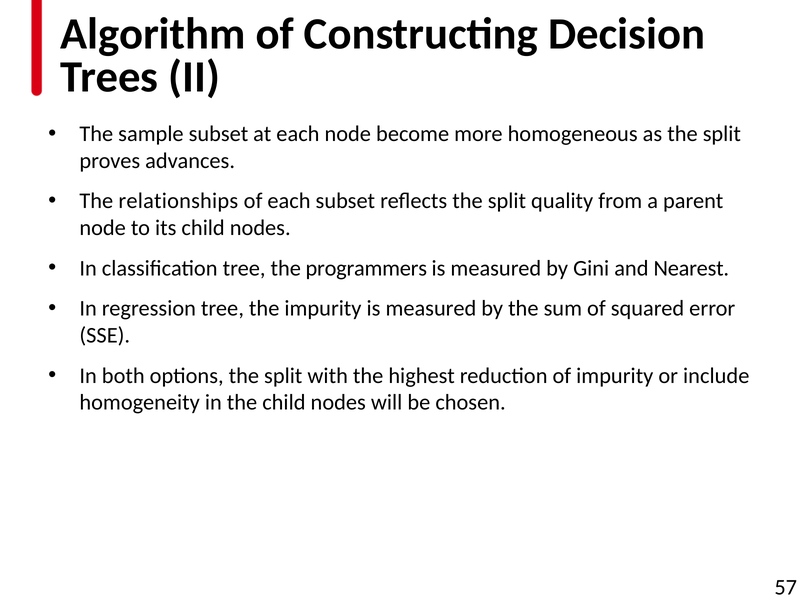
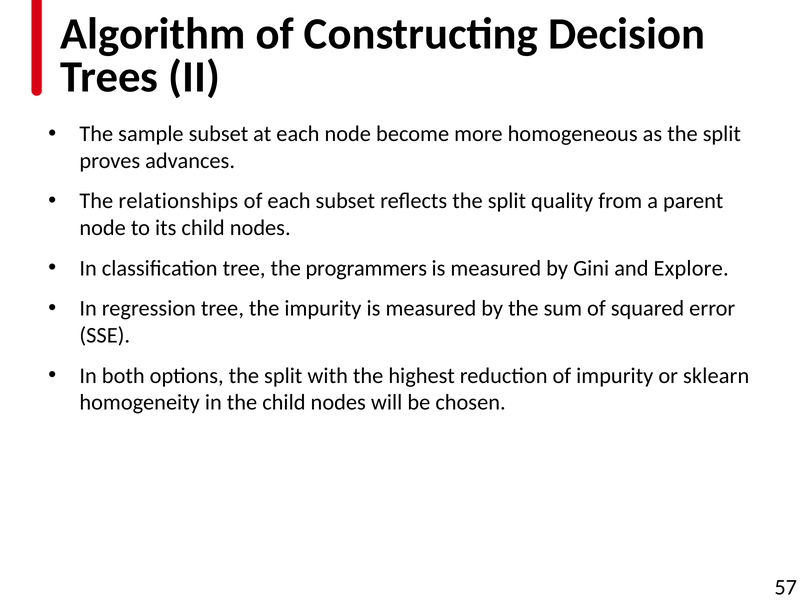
Nearest: Nearest -> Explore
include: include -> sklearn
